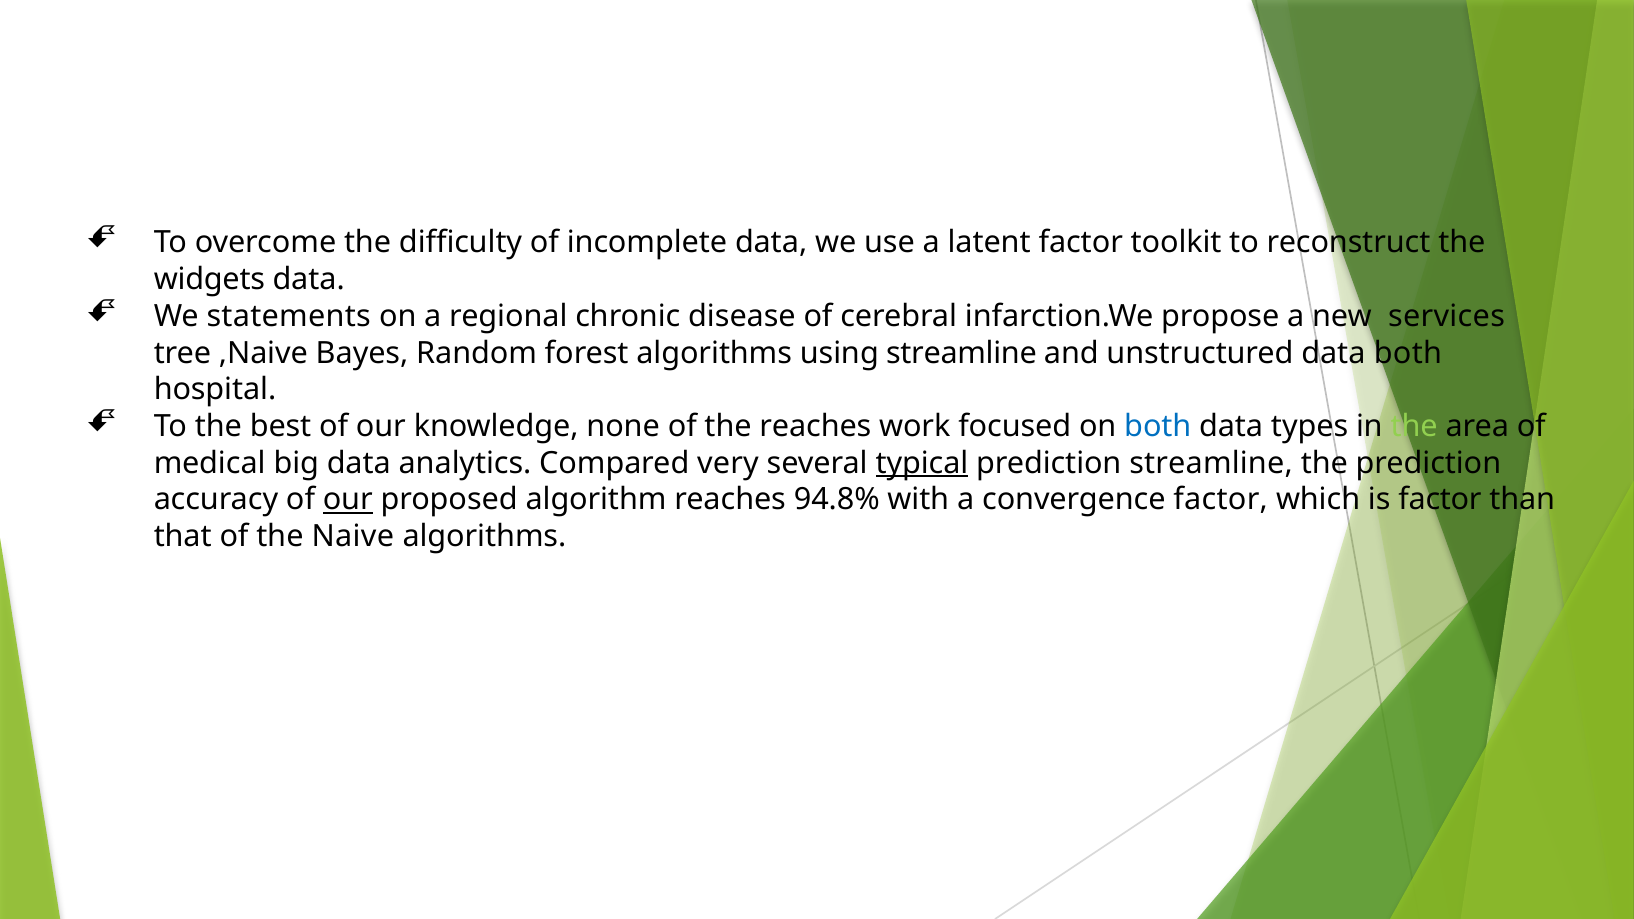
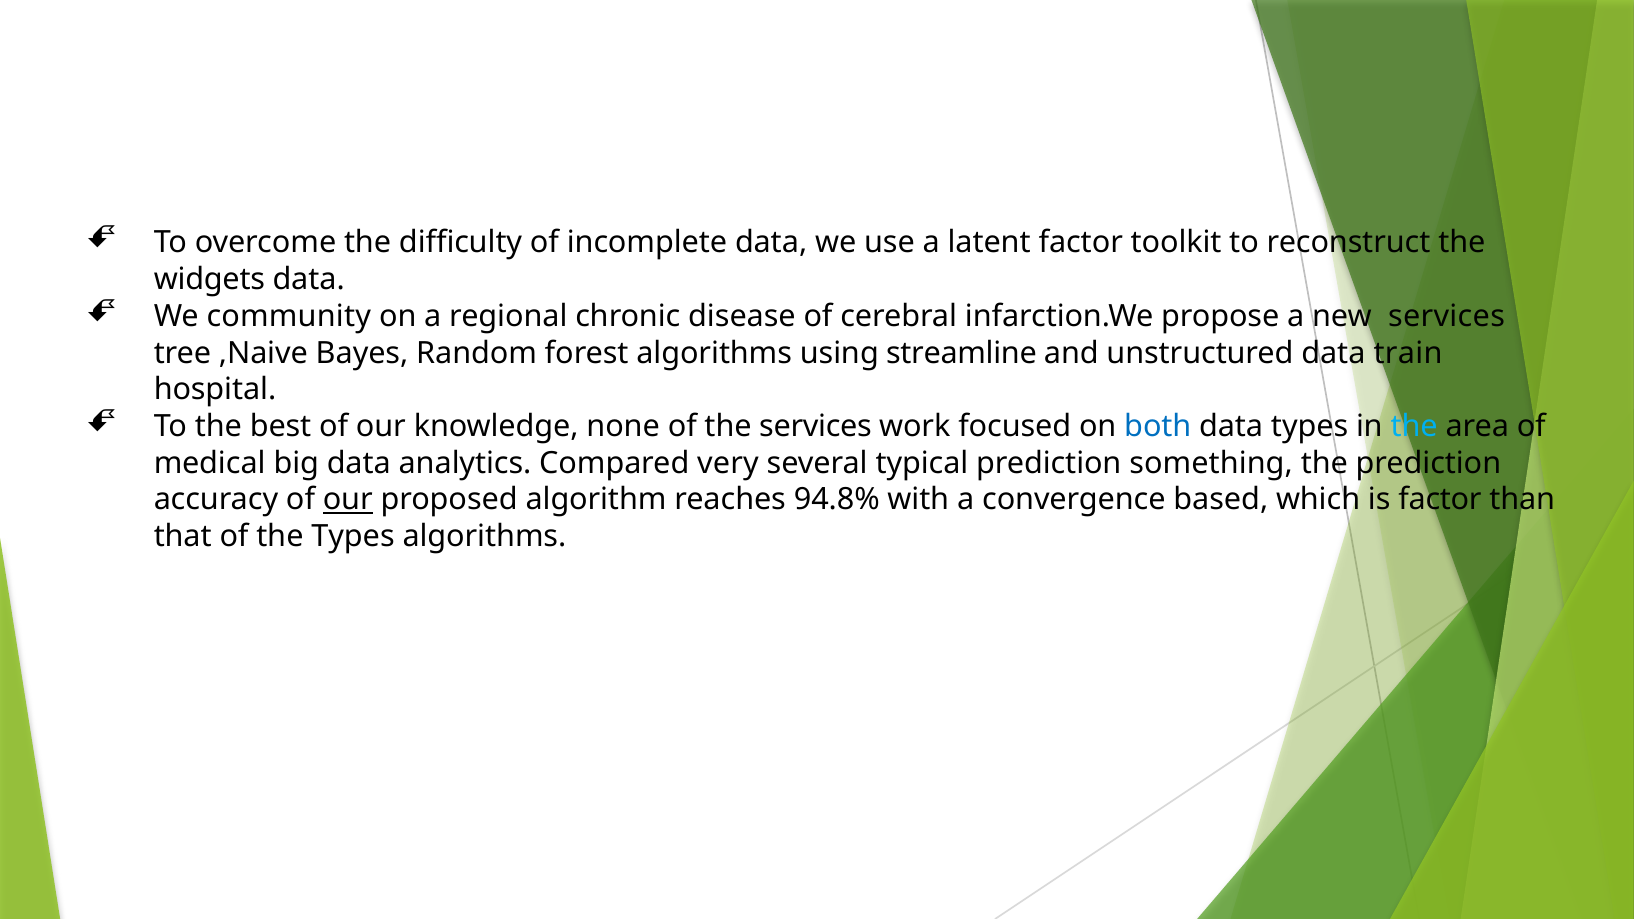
statements: statements -> community
data both: both -> train
the reaches: reaches -> services
the at (1414, 426) colour: light green -> light blue
typical underline: present -> none
prediction streamline: streamline -> something
convergence factor: factor -> based
the Naive: Naive -> Types
